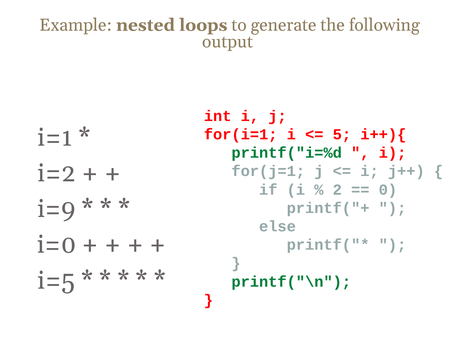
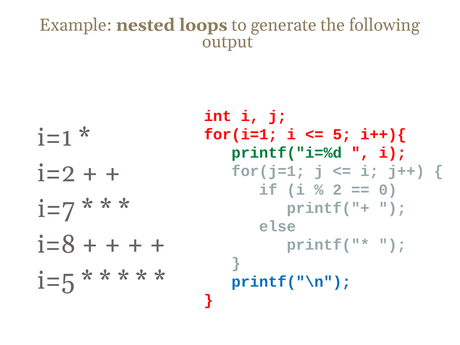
i=9: i=9 -> i=7
i=0: i=0 -> i=8
printf("\n colour: green -> blue
